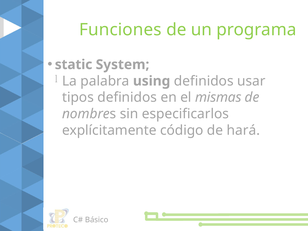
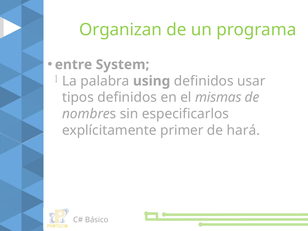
Funciones: Funciones -> Organizan
static: static -> entre
código: código -> primer
